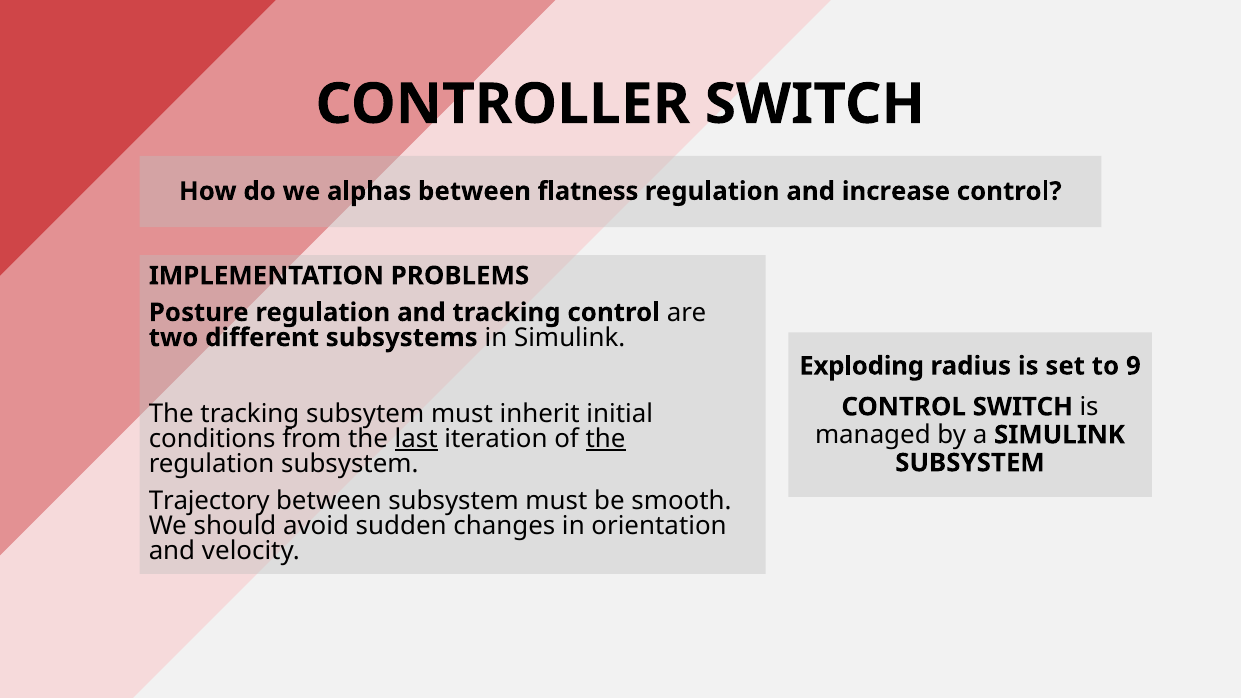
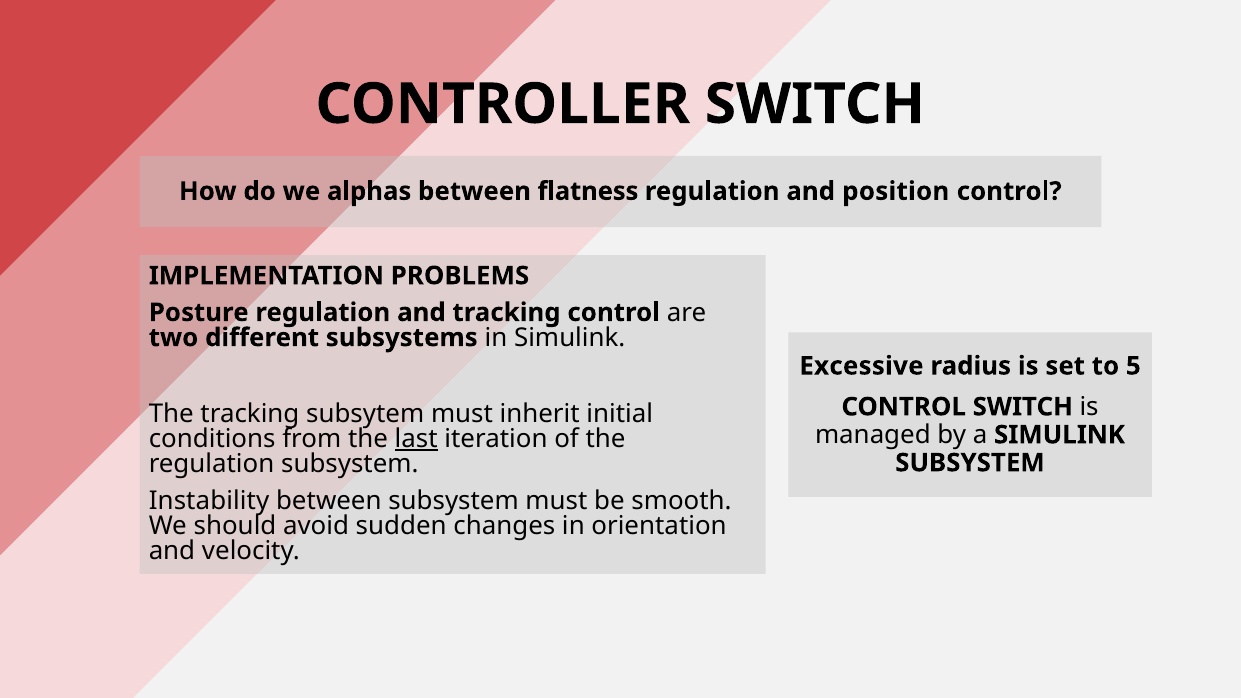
increase: increase -> position
Exploding: Exploding -> Excessive
9: 9 -> 5
the at (606, 439) underline: present -> none
Trajectory: Trajectory -> Instability
